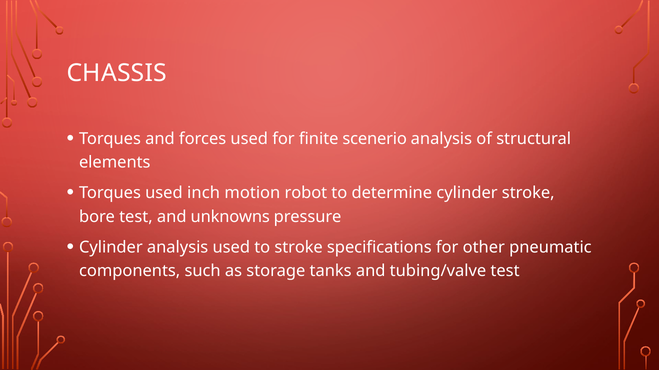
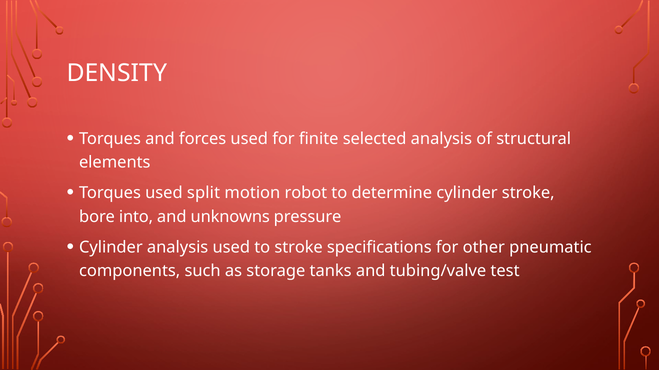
CHASSIS: CHASSIS -> DENSITY
scenerio: scenerio -> selected
inch: inch -> split
bore test: test -> into
